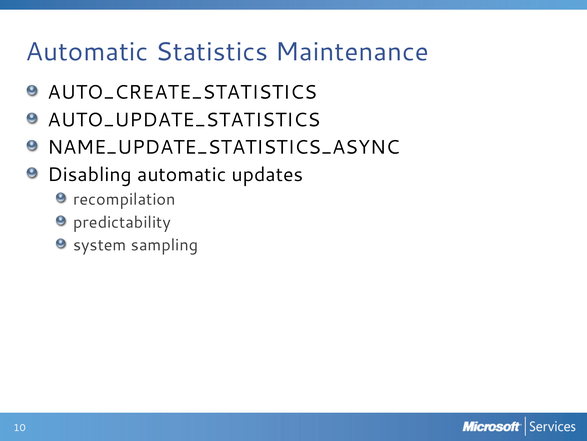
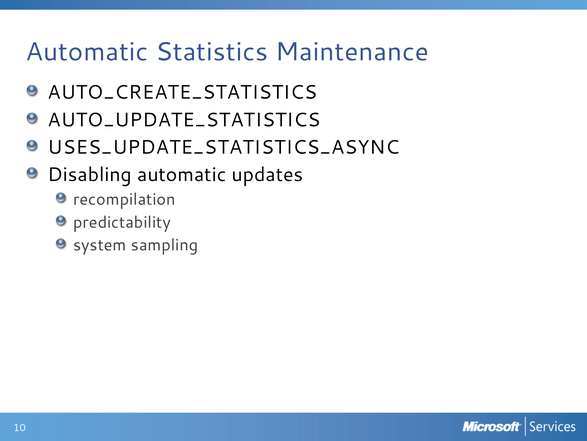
NAME_UPDATE_STATISTICS_ASYNC: NAME_UPDATE_STATISTICS_ASYNC -> USES_UPDATE_STATISTICS_ASYNC
